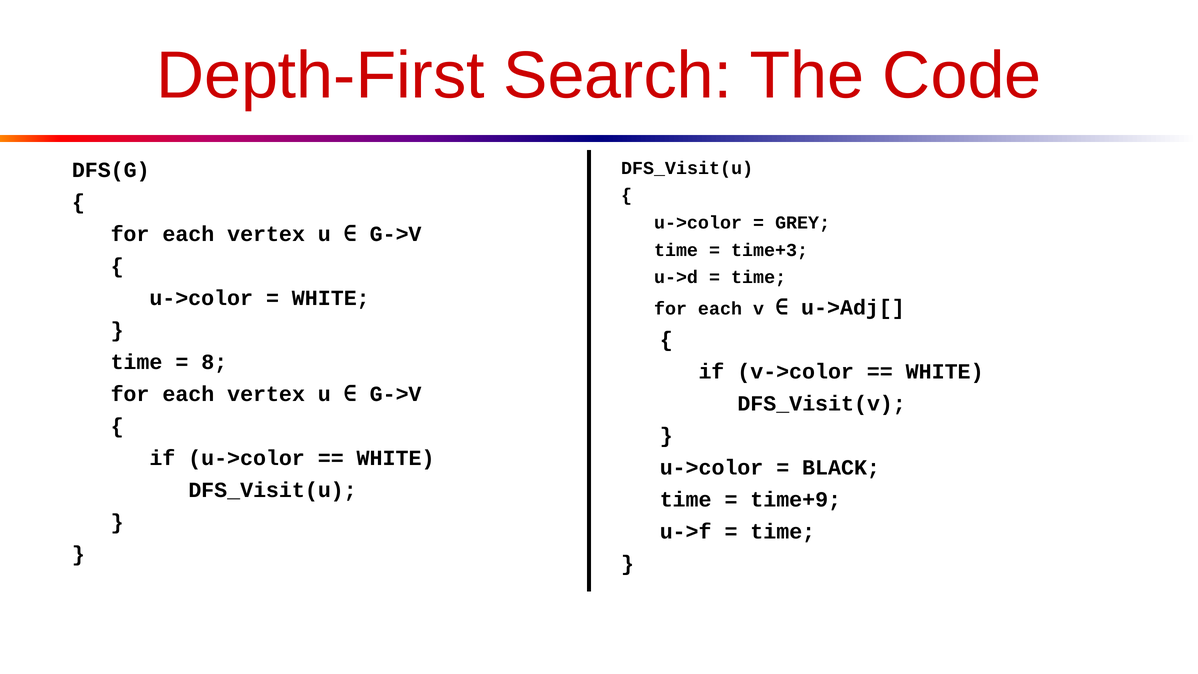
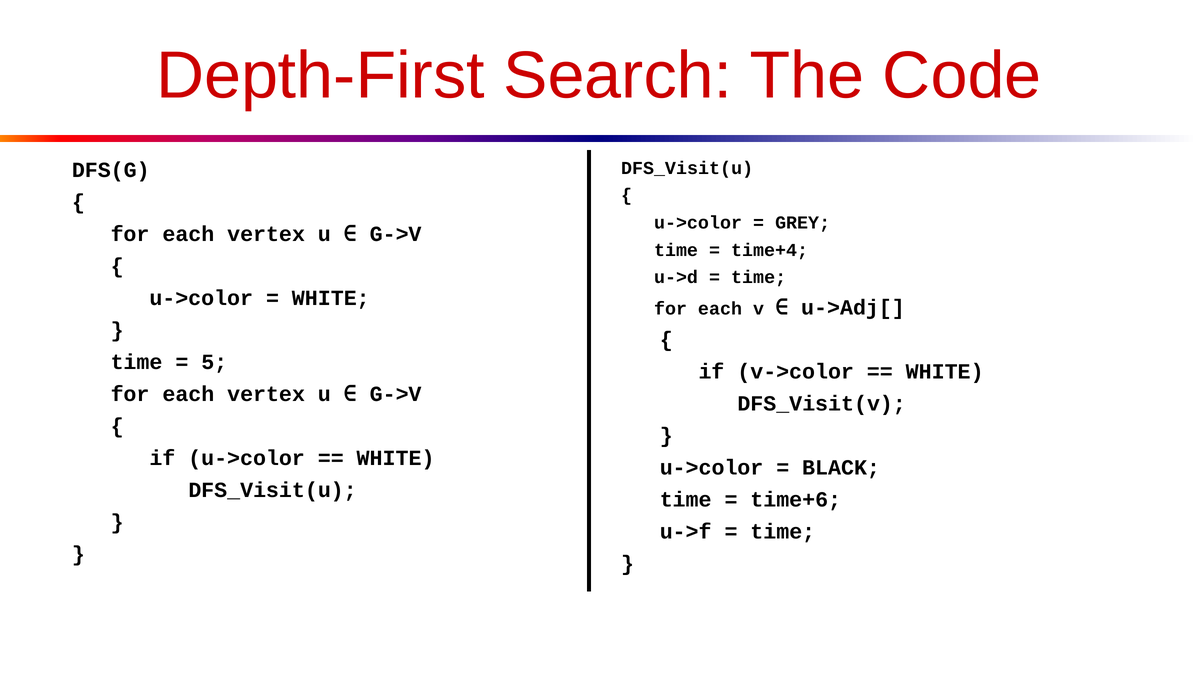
time+3: time+3 -> time+4
8: 8 -> 5
time+9: time+9 -> time+6
